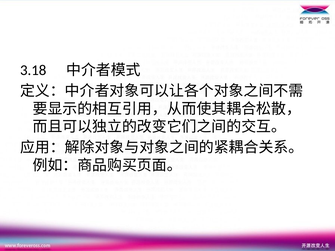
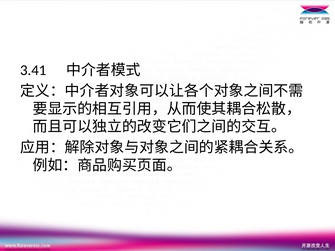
3.18: 3.18 -> 3.41
